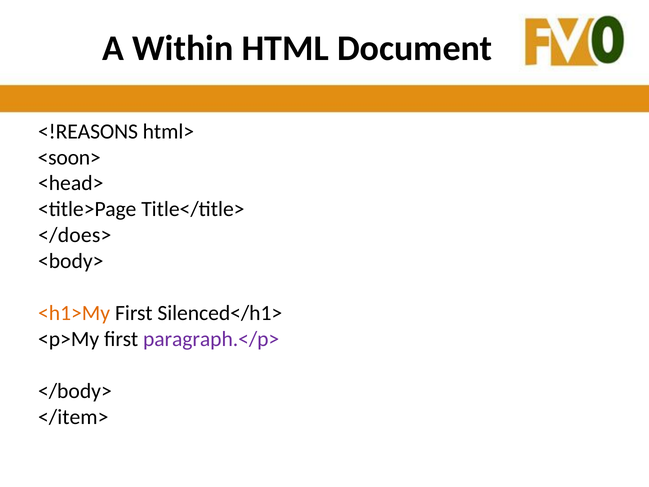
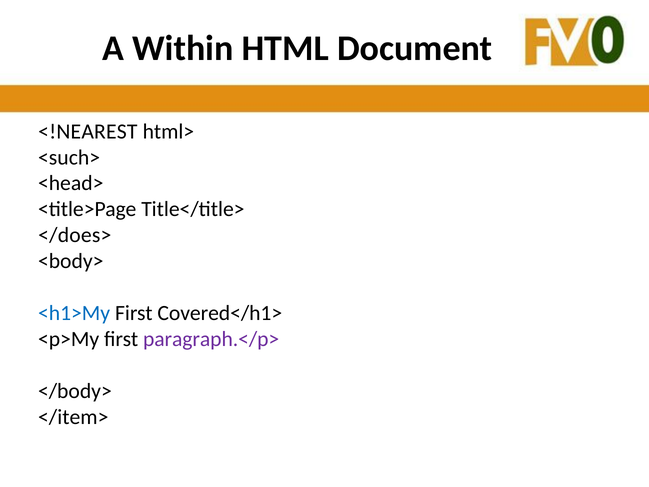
<!REASONS: <!REASONS -> <!NEAREST
<soon>: <soon> -> <such>
<h1>My colour: orange -> blue
Silenced</h1>: Silenced</h1> -> Covered</h1>
